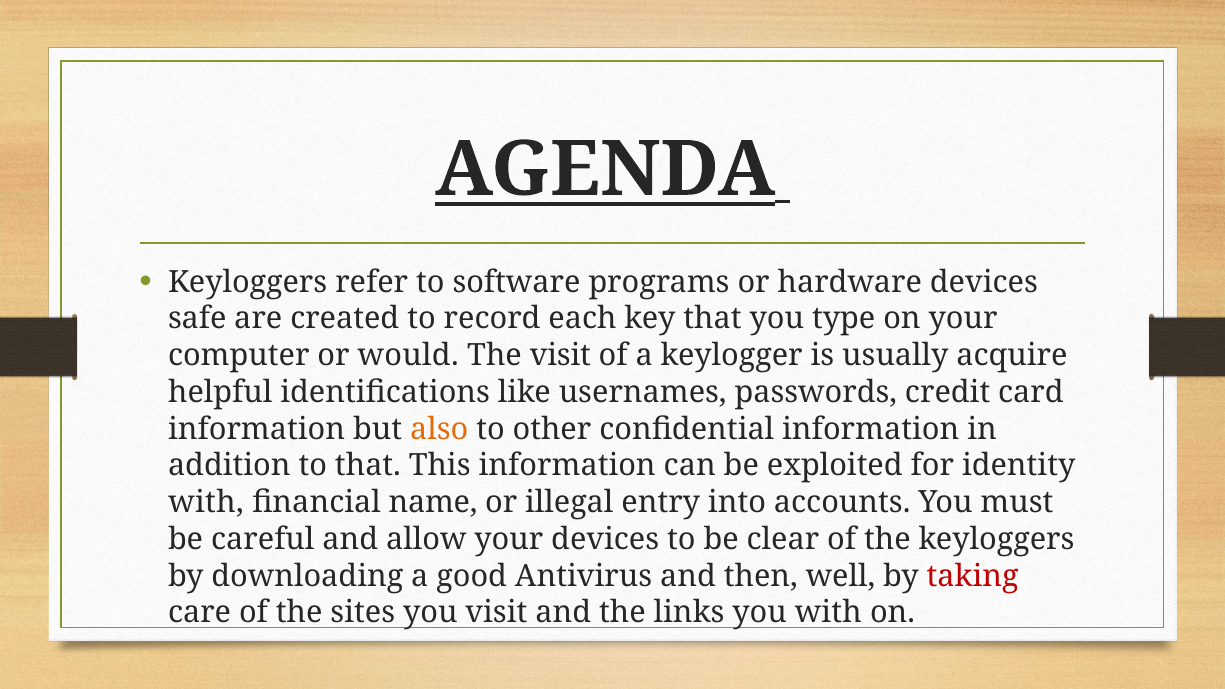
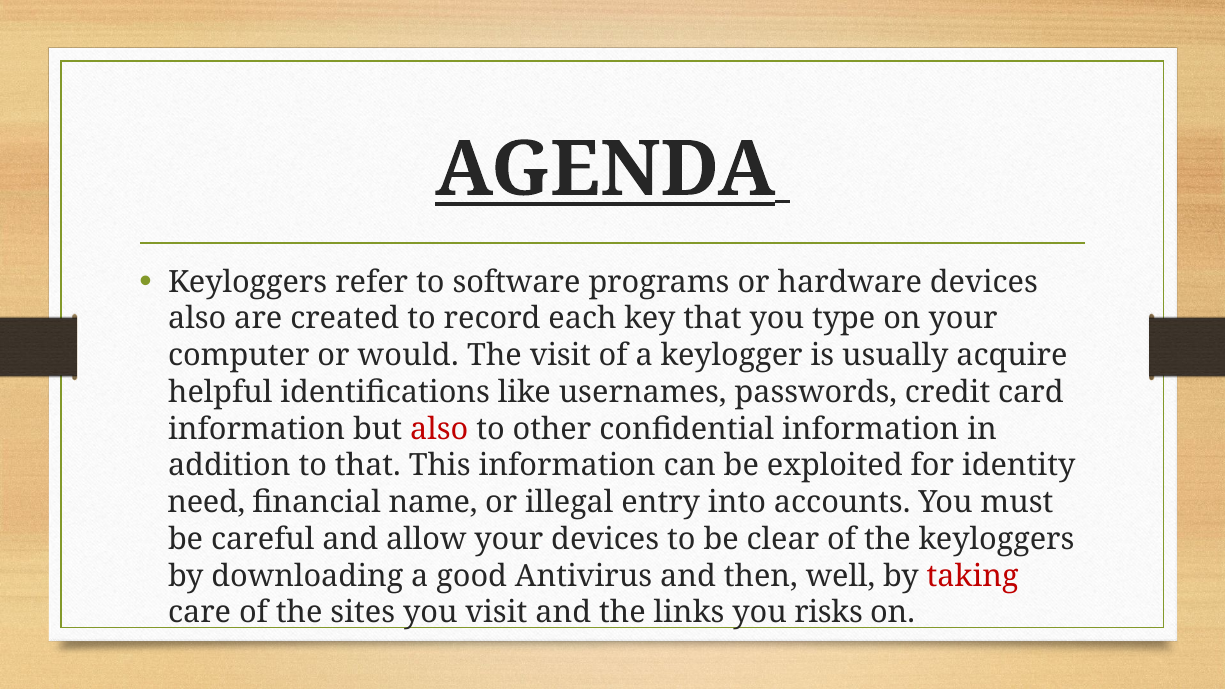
safe at (197, 319): safe -> also
also at (439, 429) colour: orange -> red
with at (206, 503): with -> need
you with: with -> risks
